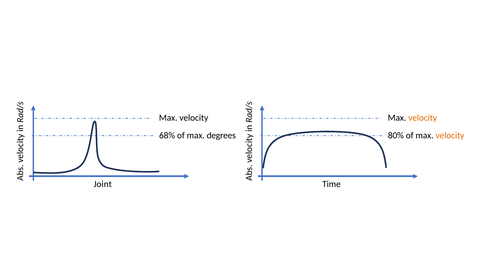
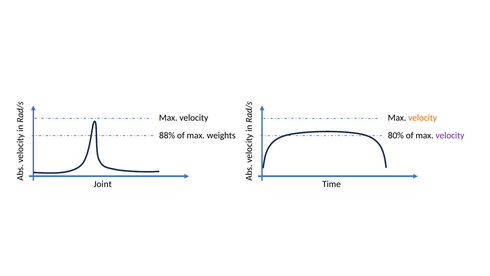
68%: 68% -> 88%
degrees: degrees -> weights
velocity at (450, 135) colour: orange -> purple
